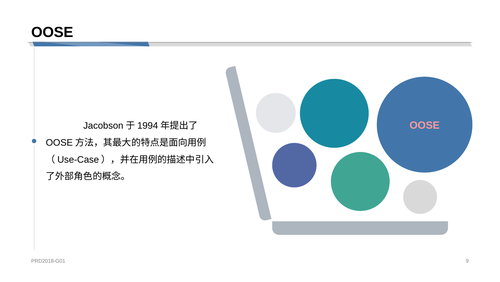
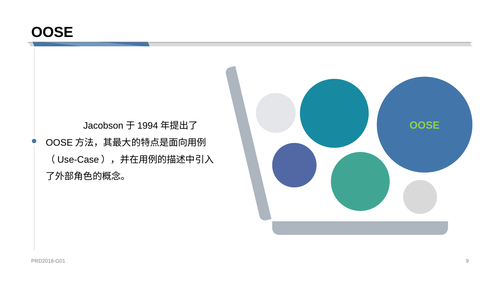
OOSE at (425, 125) colour: pink -> light green
